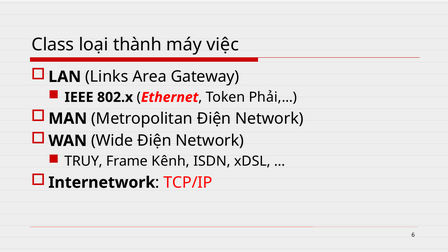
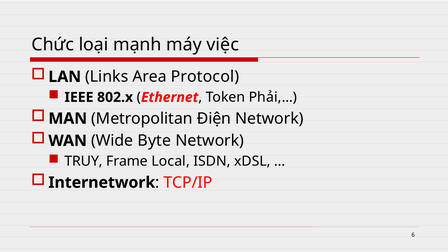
Class: Class -> Chức
thành: thành -> mạnh
Gateway: Gateway -> Protocol
Wide Điện: Điện -> Byte
Kênh: Kênh -> Local
